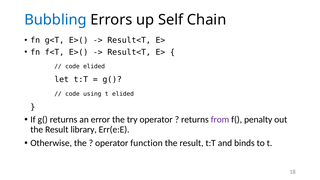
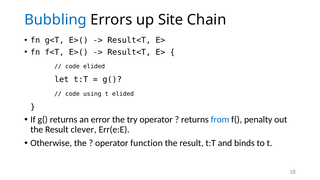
Self: Self -> Site
from colour: purple -> blue
library: library -> clever
